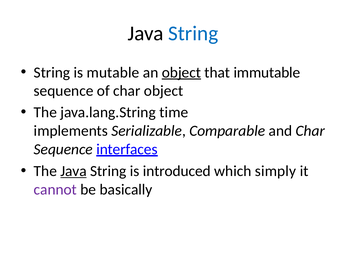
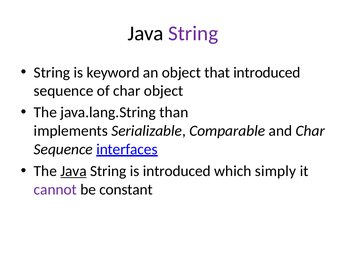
String at (193, 33) colour: blue -> purple
mutable: mutable -> keyword
object at (181, 73) underline: present -> none
that immutable: immutable -> introduced
time: time -> than
basically: basically -> constant
